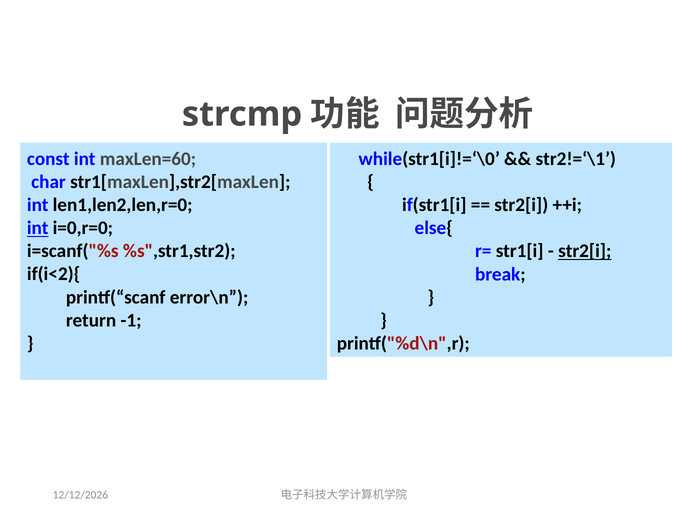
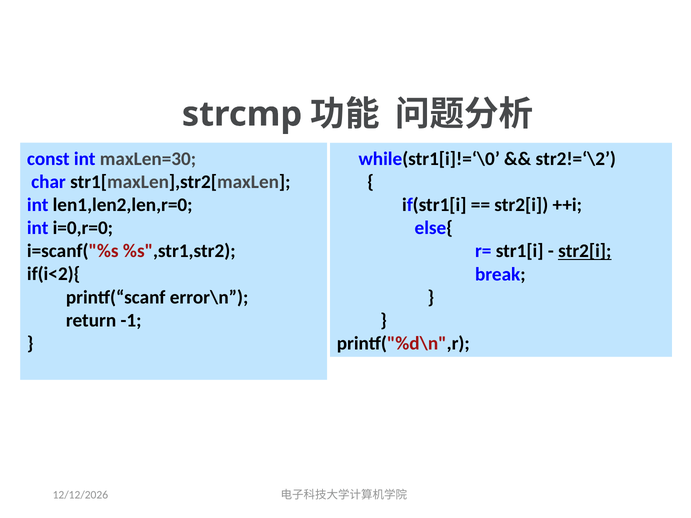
maxLen=60: maxLen=60 -> maxLen=30
str2!=‘\1: str2!=‘\1 -> str2!=‘\2
int at (38, 228) underline: present -> none
